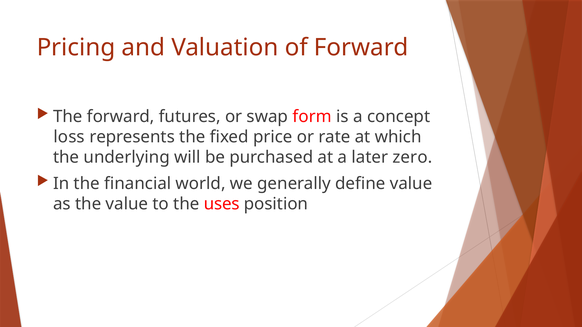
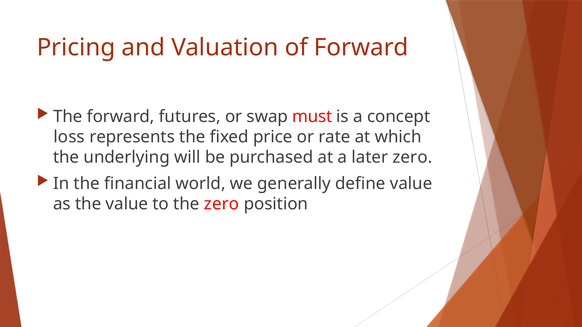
form: form -> must
the uses: uses -> zero
